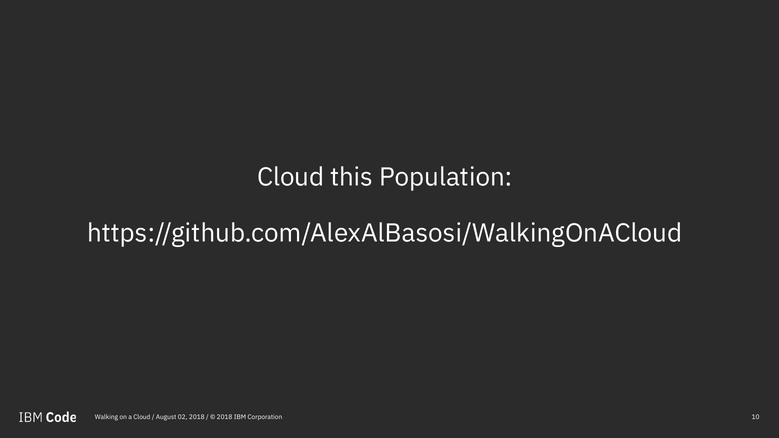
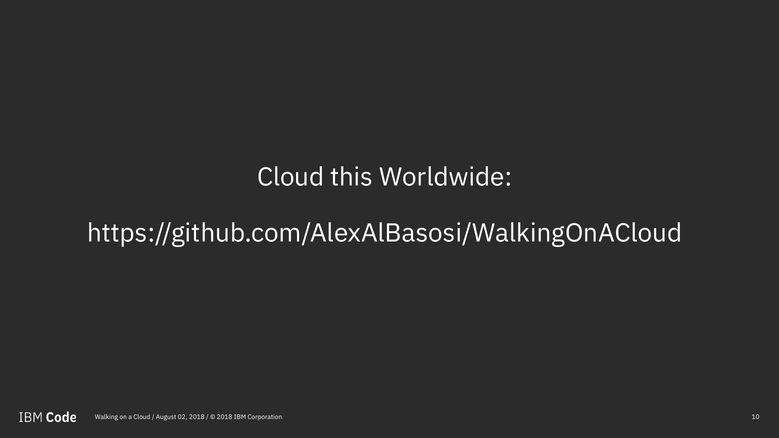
Population: Population -> Worldwide
